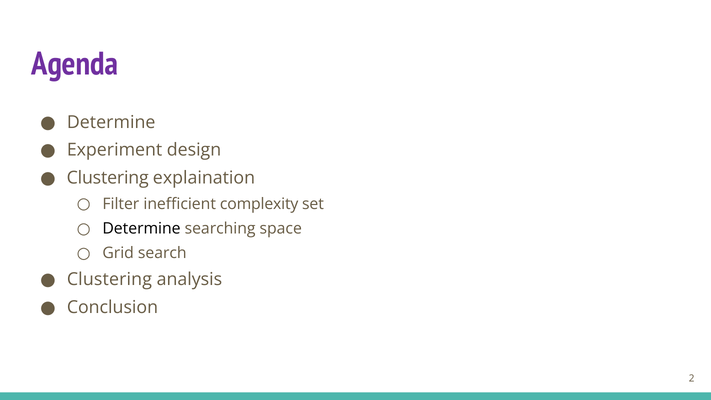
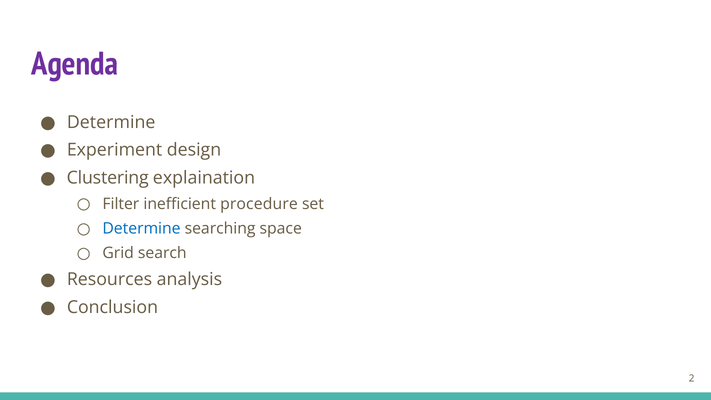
complexity: complexity -> procedure
Determine at (142, 228) colour: black -> blue
Clustering at (109, 280): Clustering -> Resources
